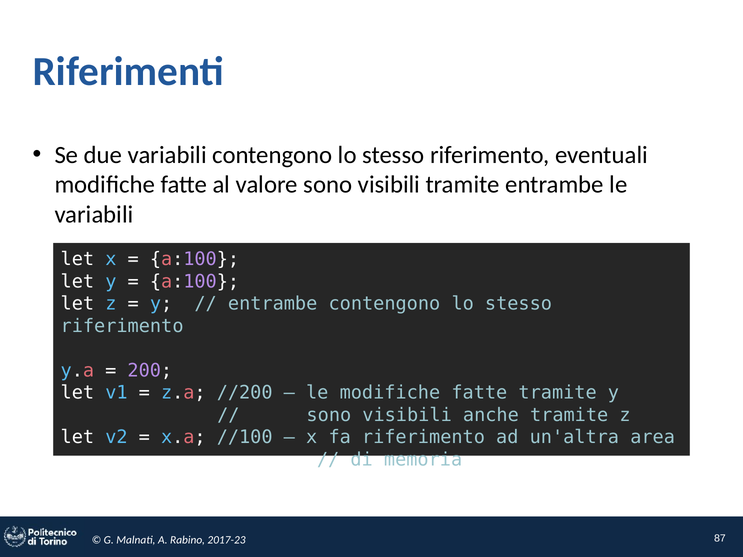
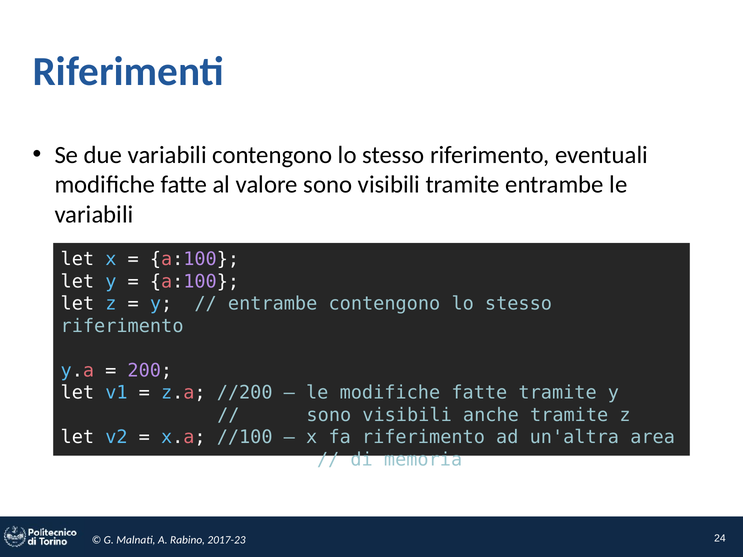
87: 87 -> 24
